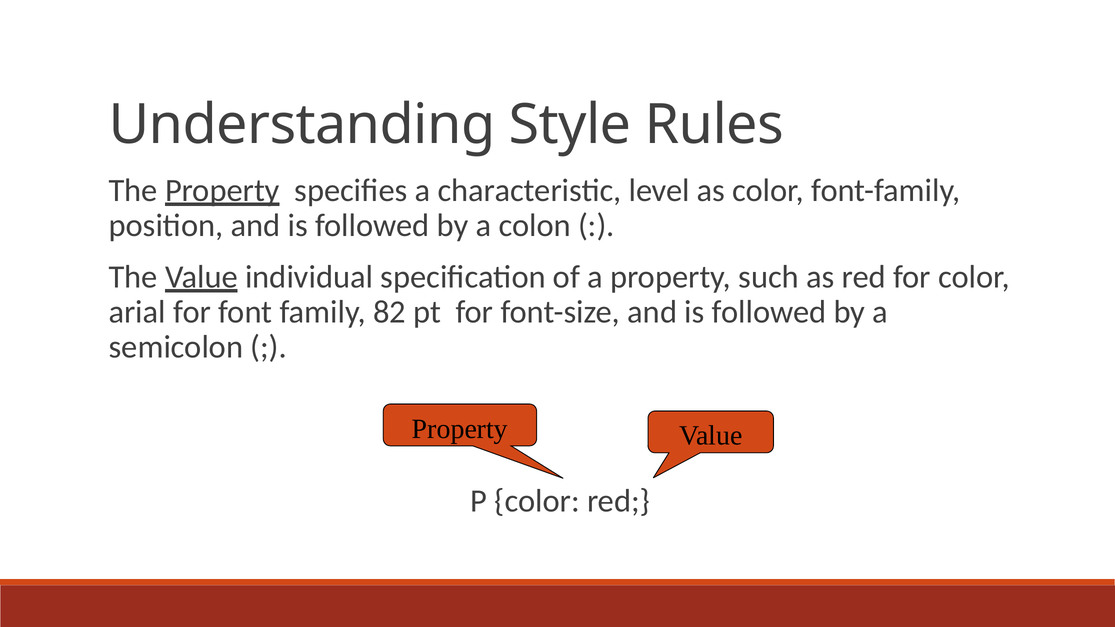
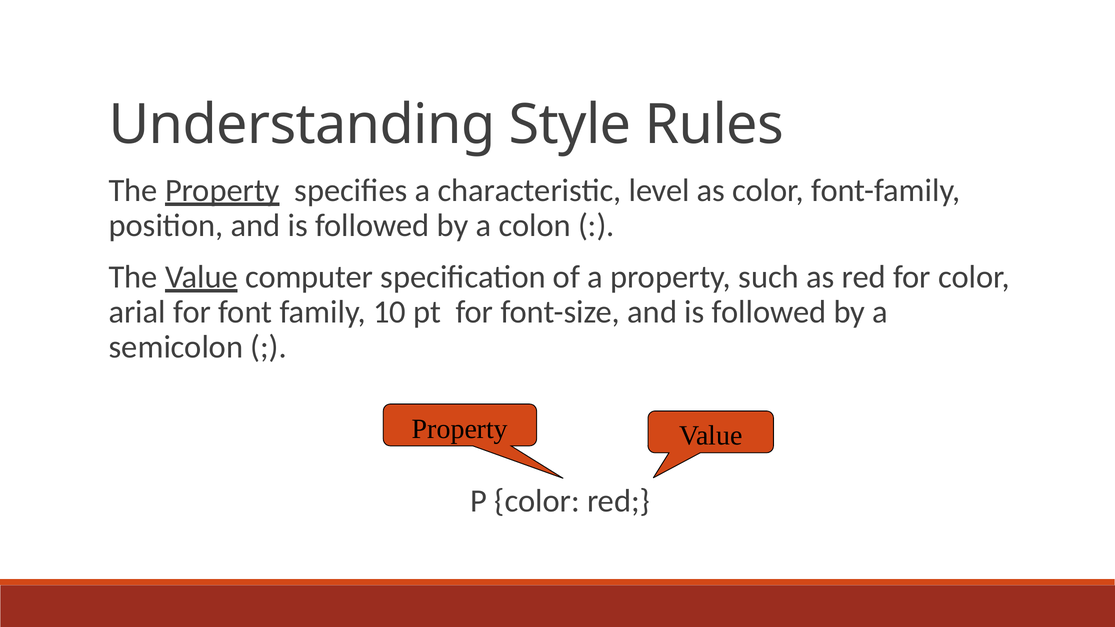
individual: individual -> computer
82: 82 -> 10
